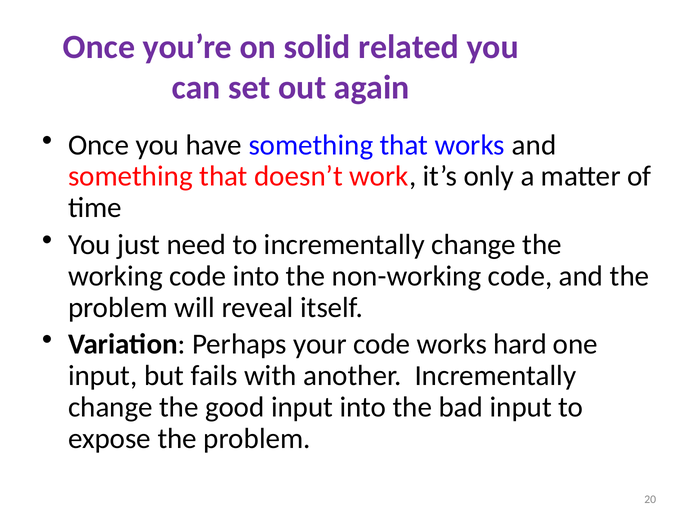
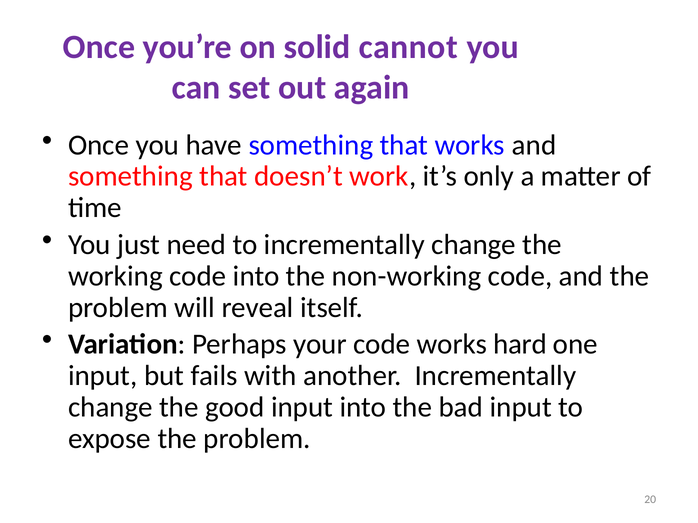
related: related -> cannot
